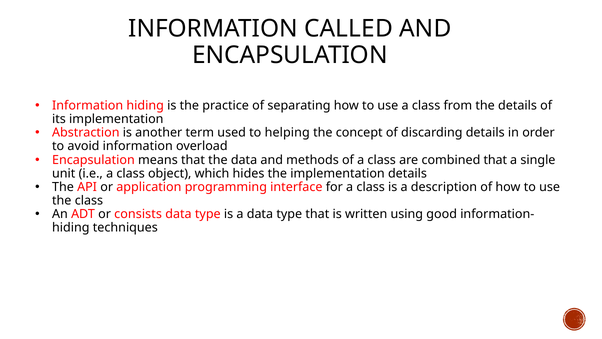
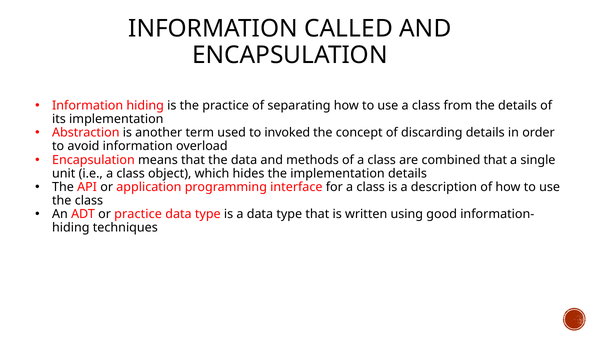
helping: helping -> invoked
or consists: consists -> practice
